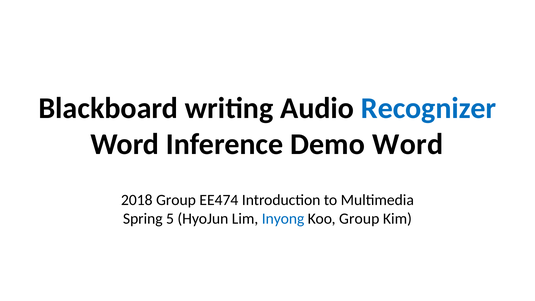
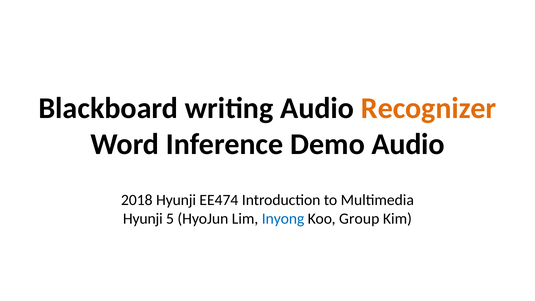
Recognizer colour: blue -> orange
Demo Word: Word -> Audio
2018 Group: Group -> Hyunji
Spring at (143, 219): Spring -> Hyunji
